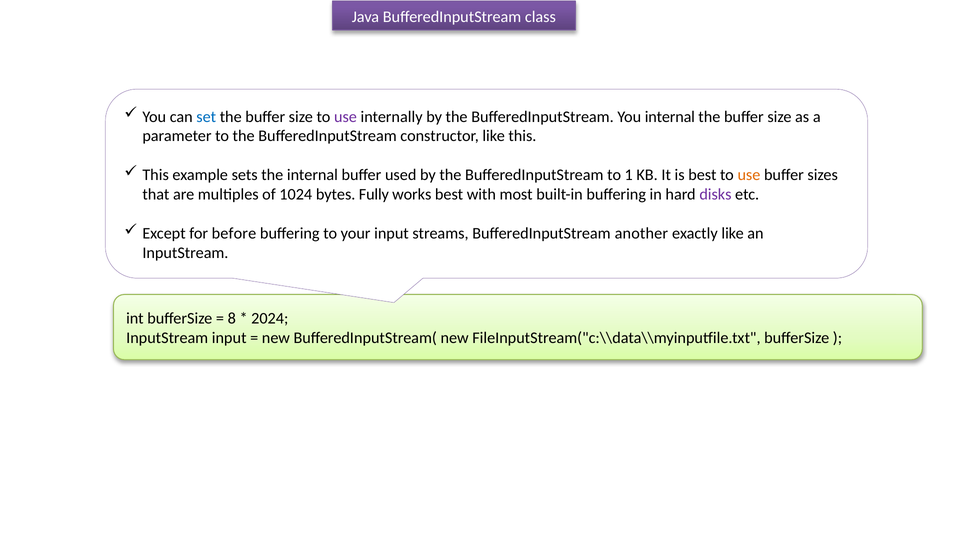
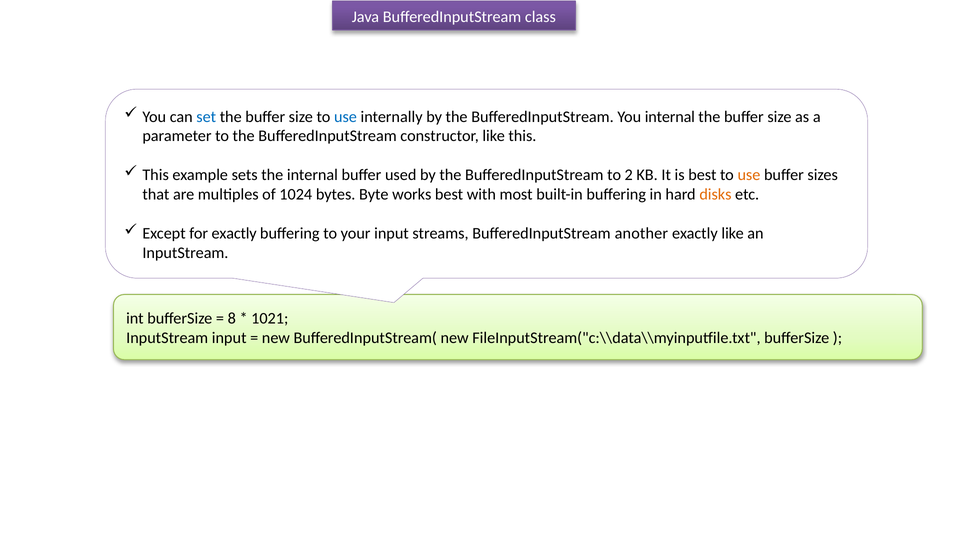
use at (345, 117) colour: purple -> blue
1: 1 -> 2
Fully: Fully -> Byte
disks colour: purple -> orange
for before: before -> exactly
2024: 2024 -> 1021
